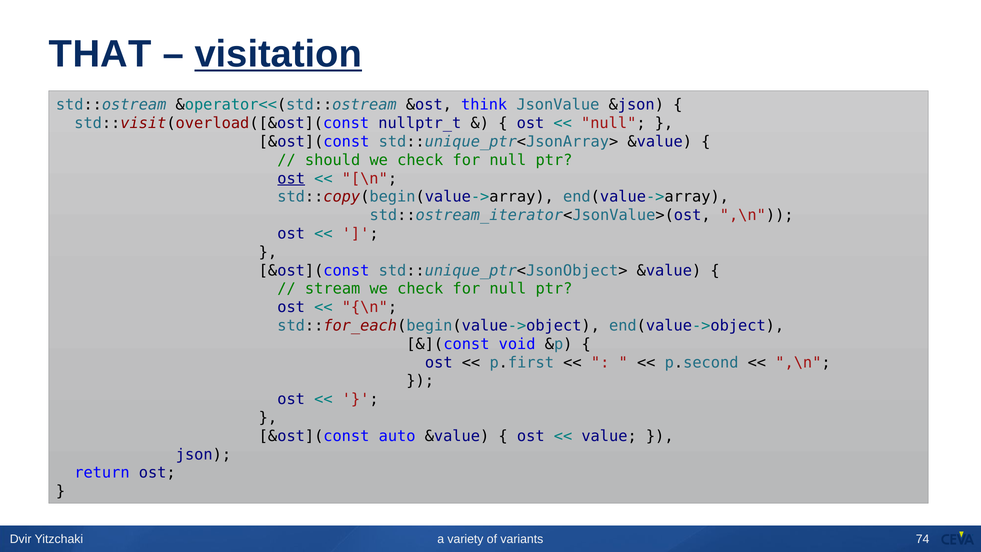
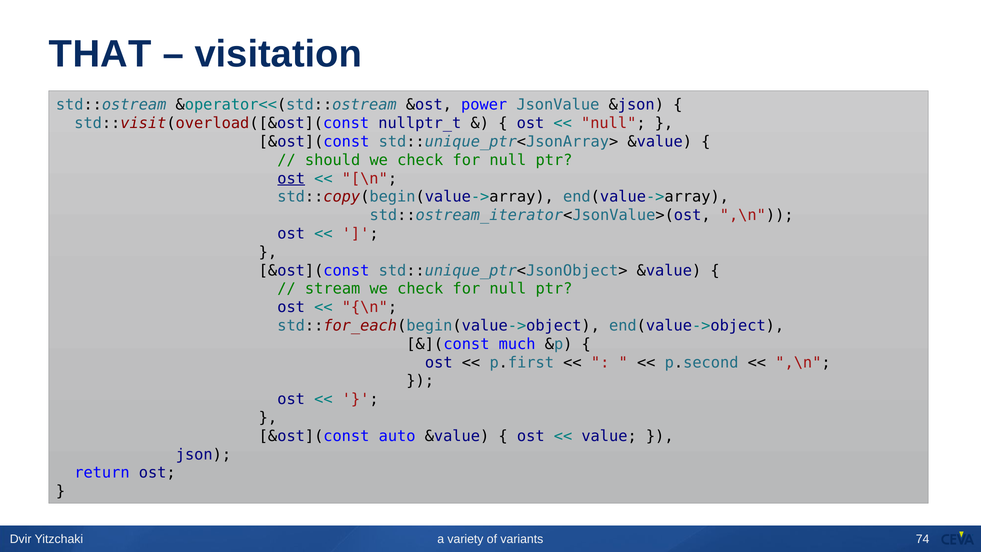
visitation underline: present -> none
think: think -> power
void: void -> much
